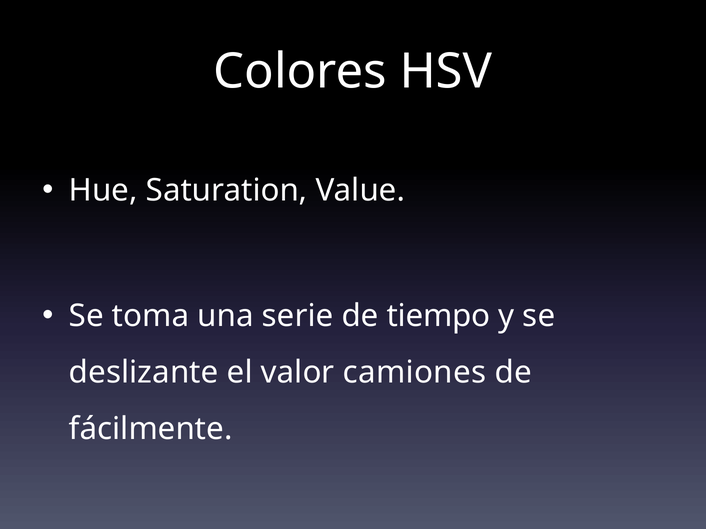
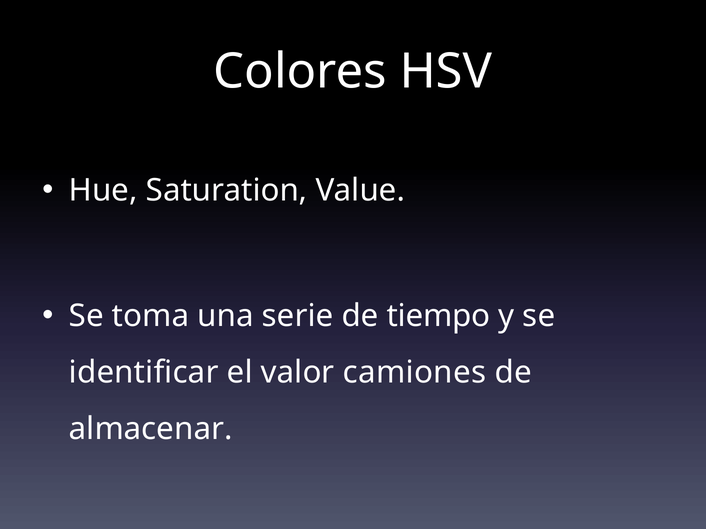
deslizante: deslizante -> identificar
fácilmente: fácilmente -> almacenar
